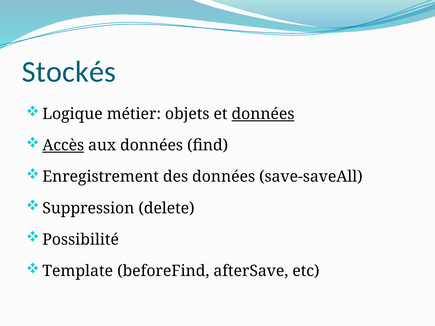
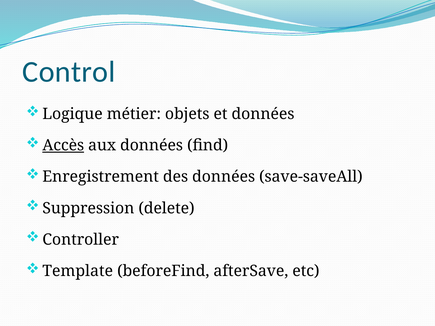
Stockés: Stockés -> Control
données at (263, 114) underline: present -> none
Possibilité: Possibilité -> Controller
